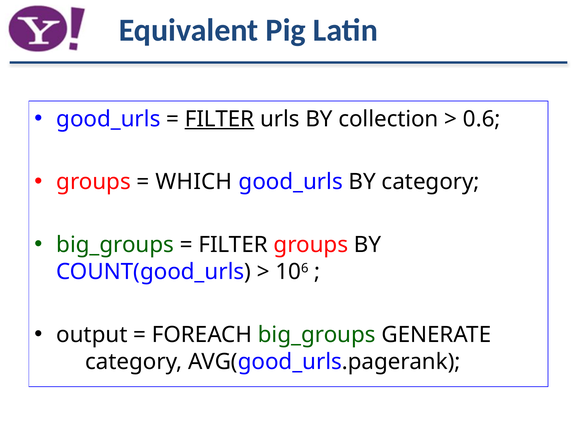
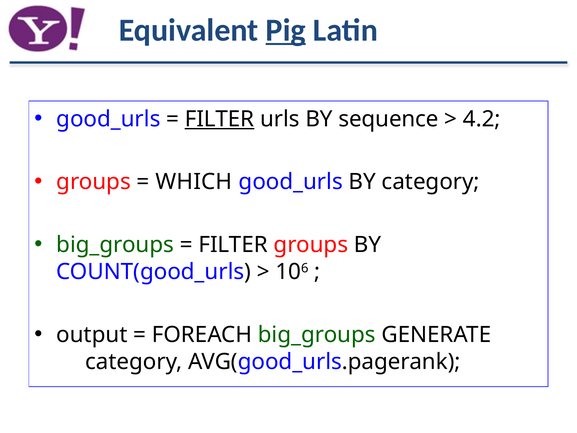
Pig underline: none -> present
collection: collection -> sequence
0.6: 0.6 -> 4.2
